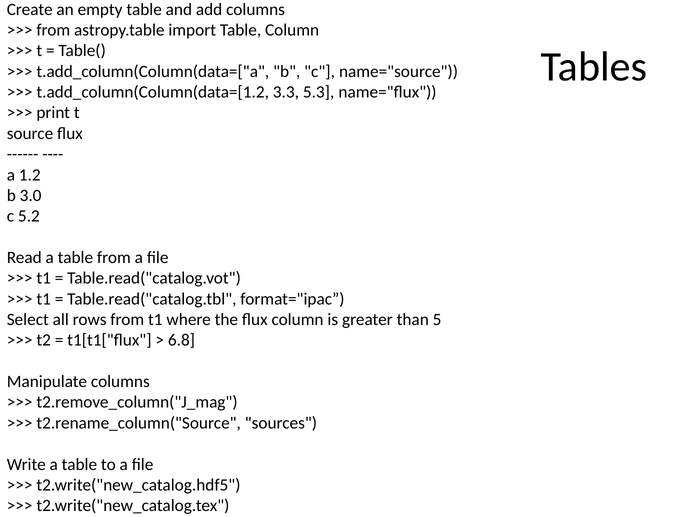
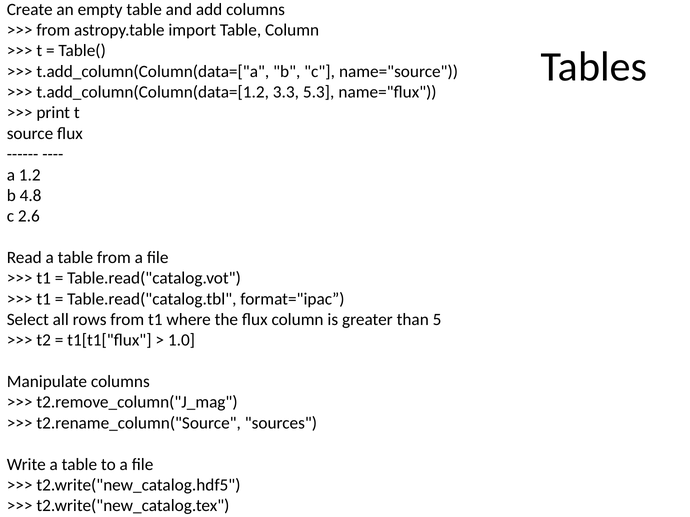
3.0: 3.0 -> 4.8
5.2: 5.2 -> 2.6
6.8: 6.8 -> 1.0
